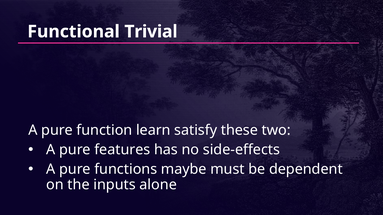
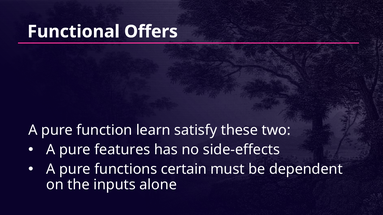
Trivial: Trivial -> Offers
maybe: maybe -> certain
